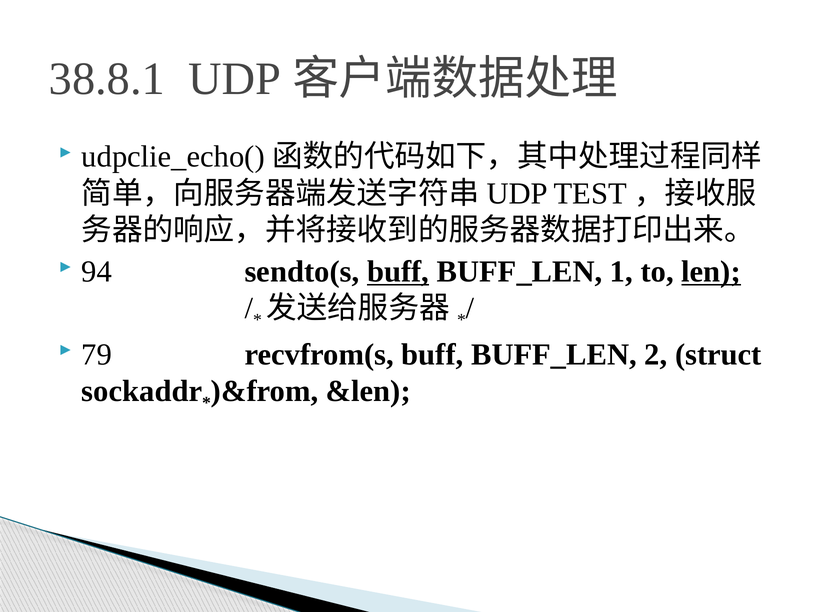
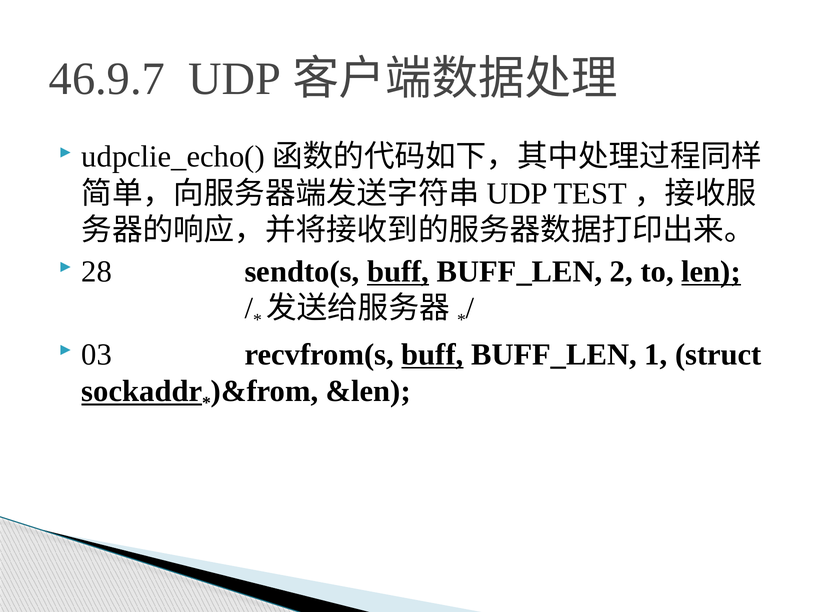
38.8.1: 38.8.1 -> 46.9.7
94: 94 -> 28
1: 1 -> 2
79: 79 -> 03
buff at (432, 355) underline: none -> present
2: 2 -> 1
sockaddr underline: none -> present
